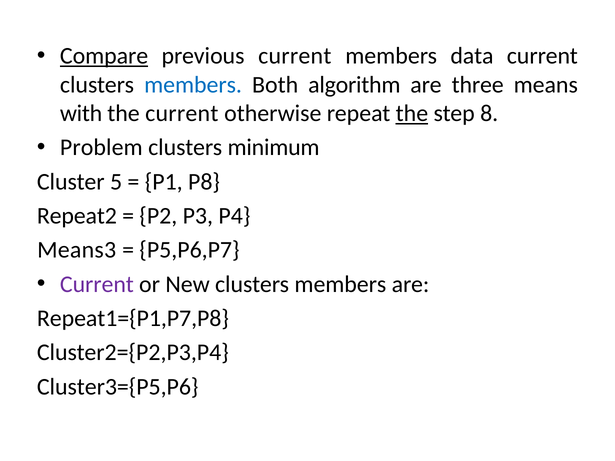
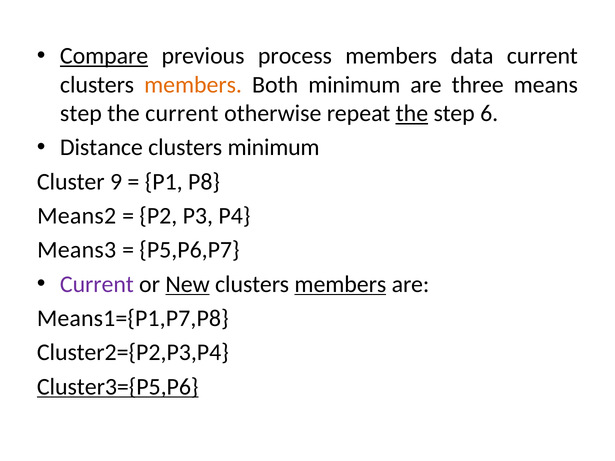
previous current: current -> process
members at (193, 85) colour: blue -> orange
Both algorithm: algorithm -> minimum
with at (81, 113): with -> step
8: 8 -> 6
Problem: Problem -> Distance
5: 5 -> 9
Repeat2: Repeat2 -> Means2
New underline: none -> present
members at (340, 284) underline: none -> present
Repeat1={P1,P7,P8: Repeat1={P1,P7,P8 -> Means1={P1,P7,P8
Cluster3={P5,P6 underline: none -> present
